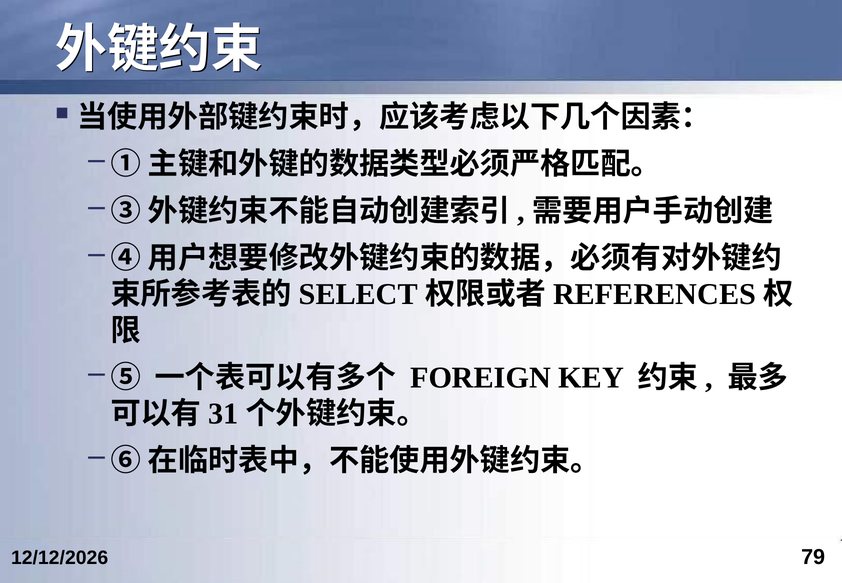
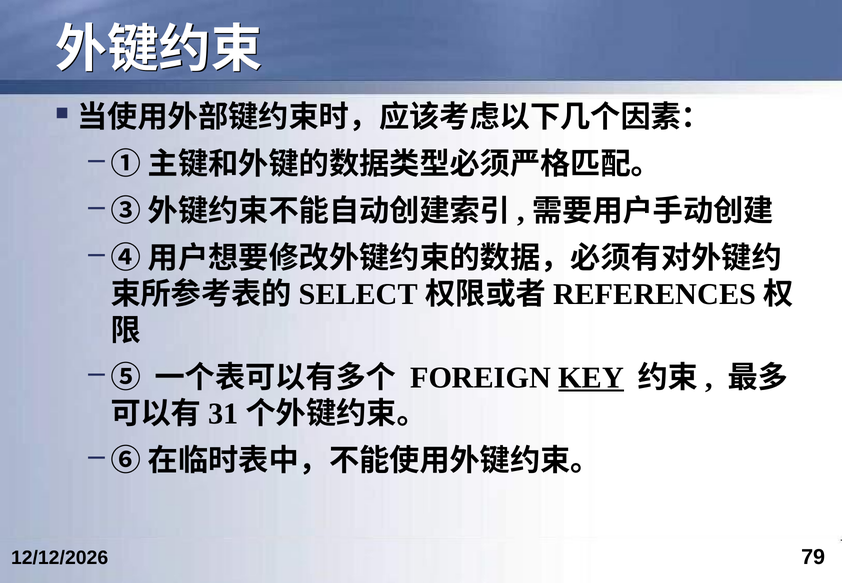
KEY underline: none -> present
